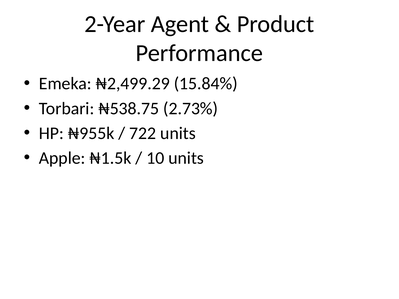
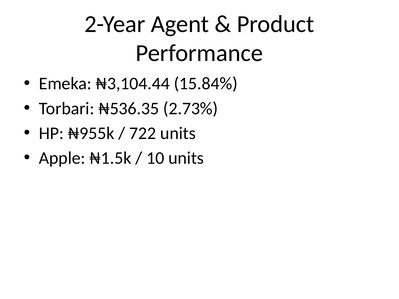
₦2,499.29: ₦2,499.29 -> ₦3,104.44
₦538.75: ₦538.75 -> ₦536.35
